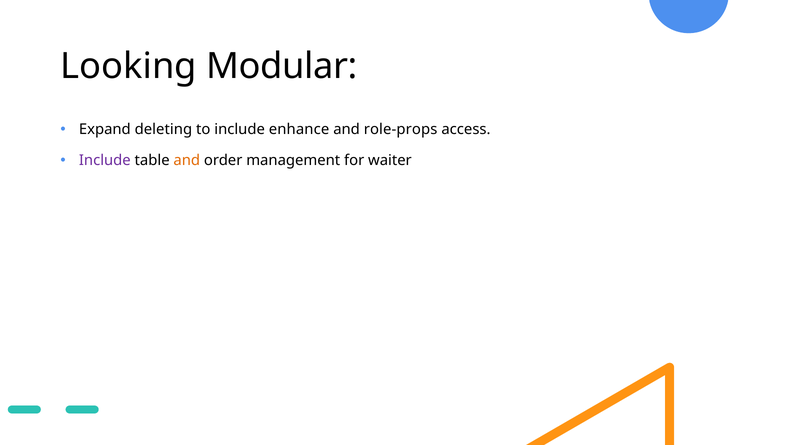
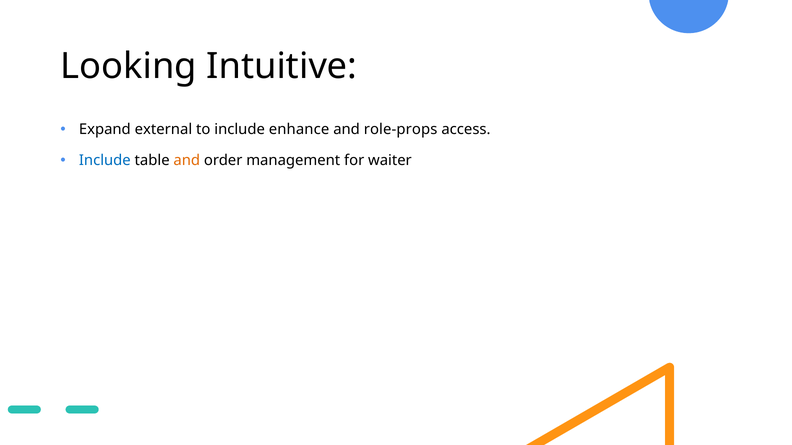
Modular: Modular -> Intuitive
deleting: deleting -> external
Include at (105, 160) colour: purple -> blue
